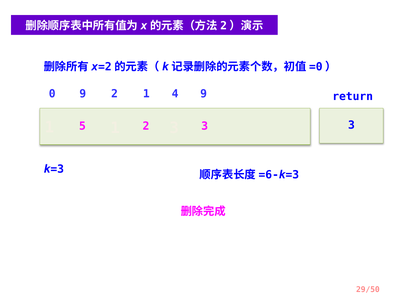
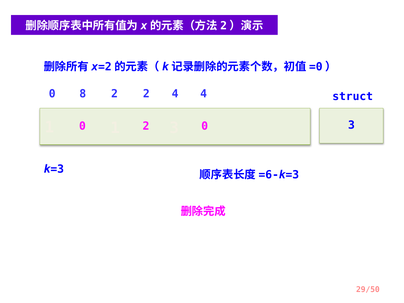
0 9: 9 -> 8
2 1: 1 -> 2
4 9: 9 -> 4
return: return -> struct
1 5: 5 -> 0
3 3: 3 -> 0
